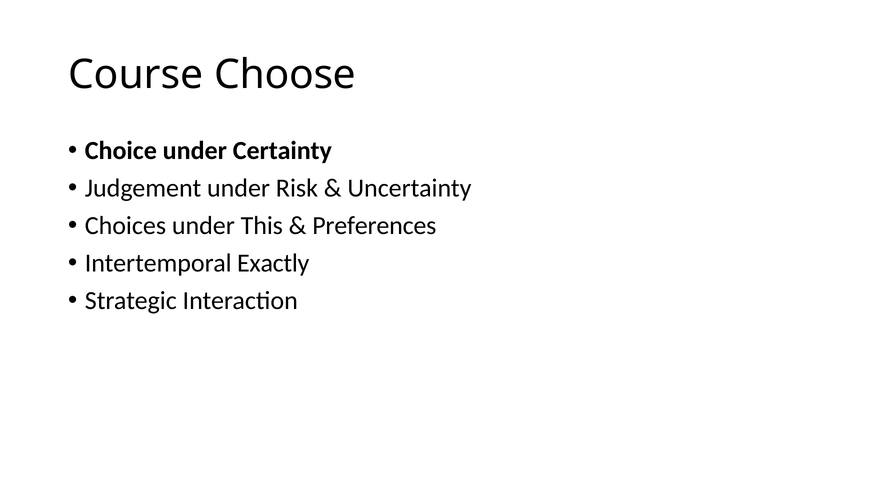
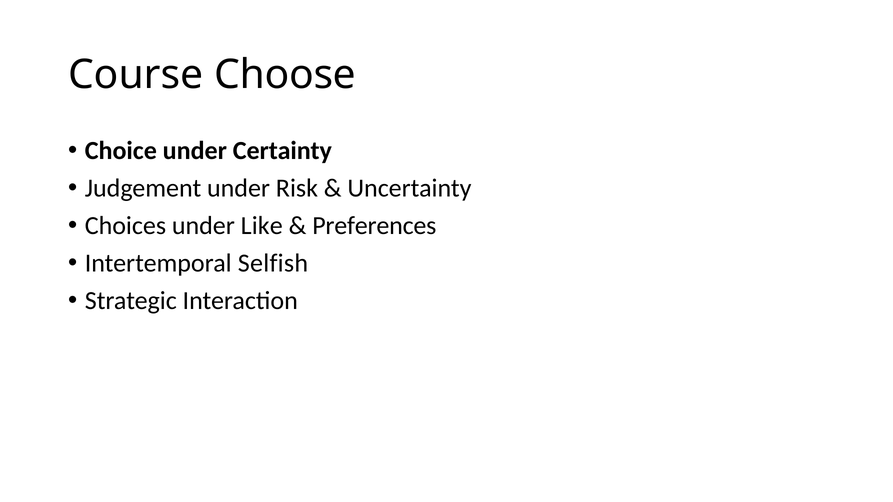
This: This -> Like
Exactly: Exactly -> Selfish
